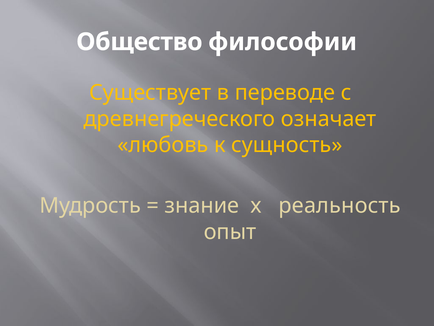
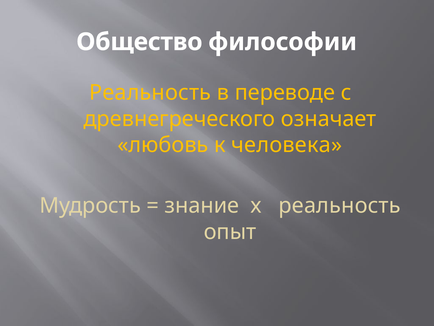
Существует at (150, 93): Существует -> Реальность
сущность: сущность -> человека
